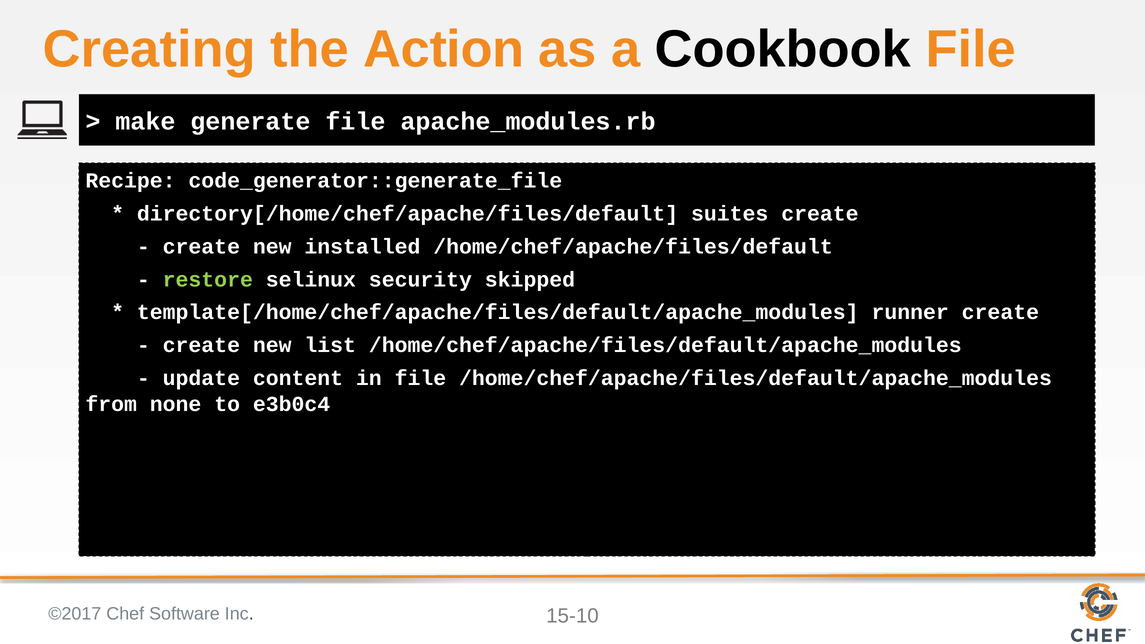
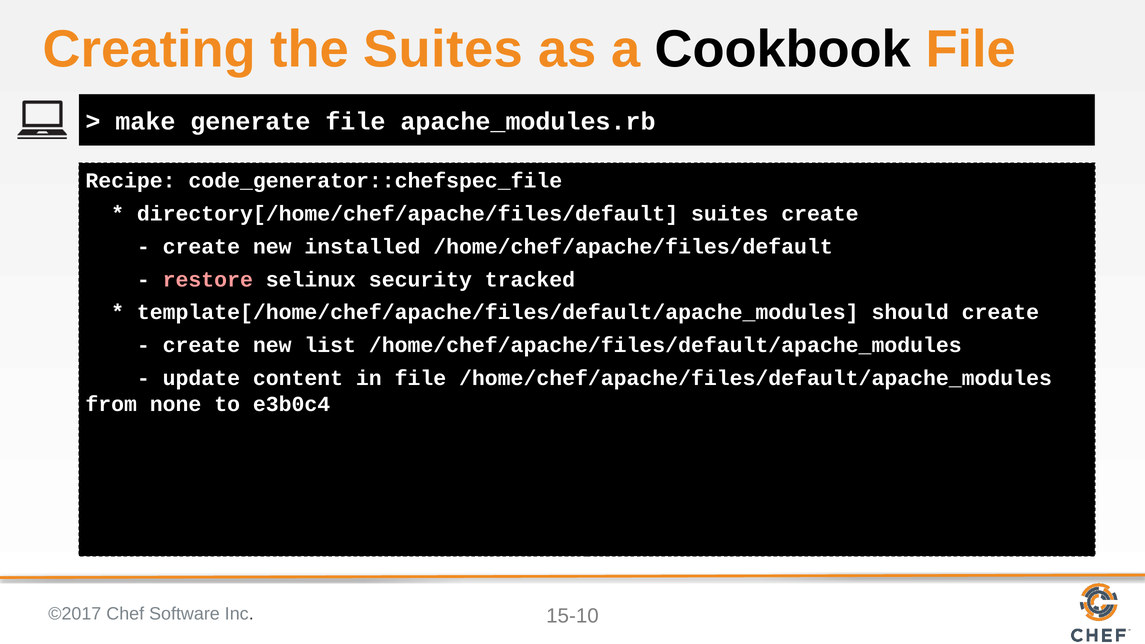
the Action: Action -> Suites
code_generator::generate_file: code_generator::generate_file -> code_generator::chefspec_file
restore colour: light green -> pink
skipped: skipped -> tracked
runner: runner -> should
